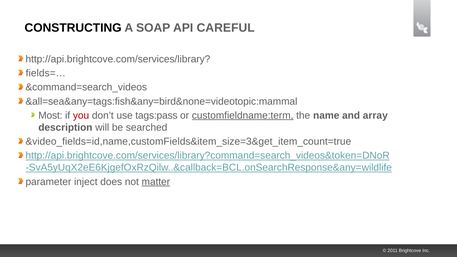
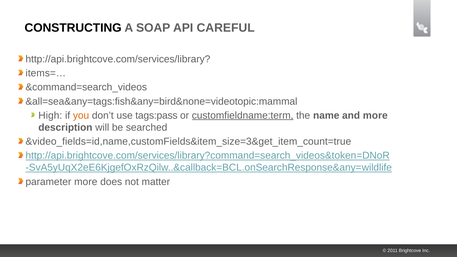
fields=…: fields=… -> items=…
Most: Most -> High
you colour: red -> orange
and array: array -> more
parameter inject: inject -> more
matter underline: present -> none
